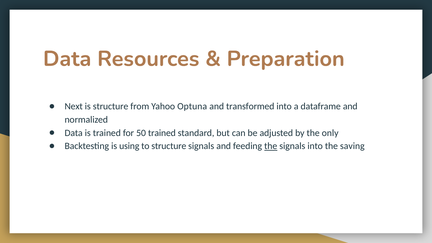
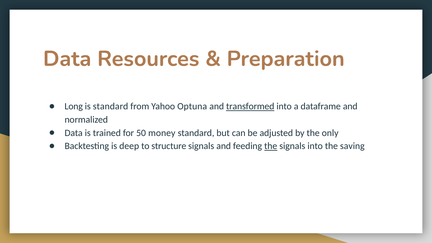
Next: Next -> Long
is structure: structure -> standard
transformed underline: none -> present
50 trained: trained -> money
using: using -> deep
